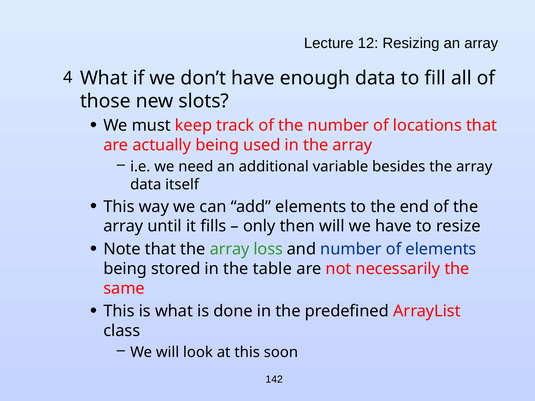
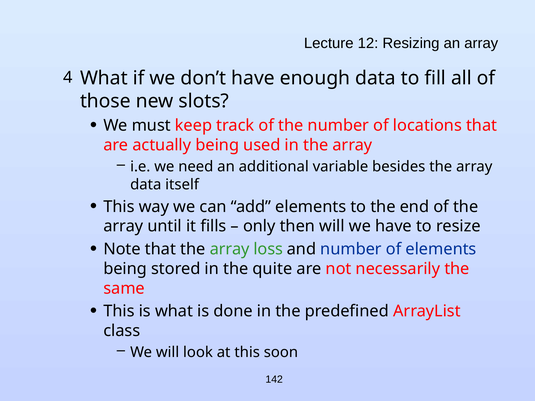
table: table -> quite
